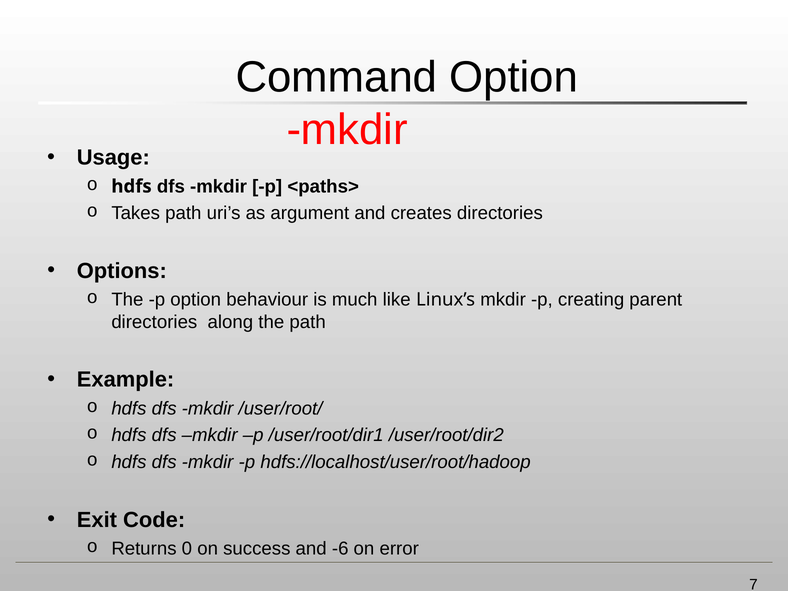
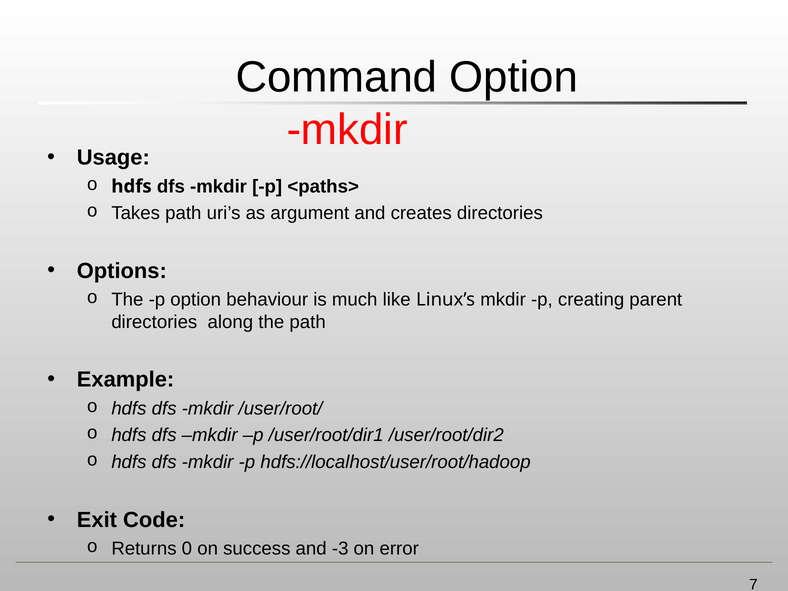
-6: -6 -> -3
